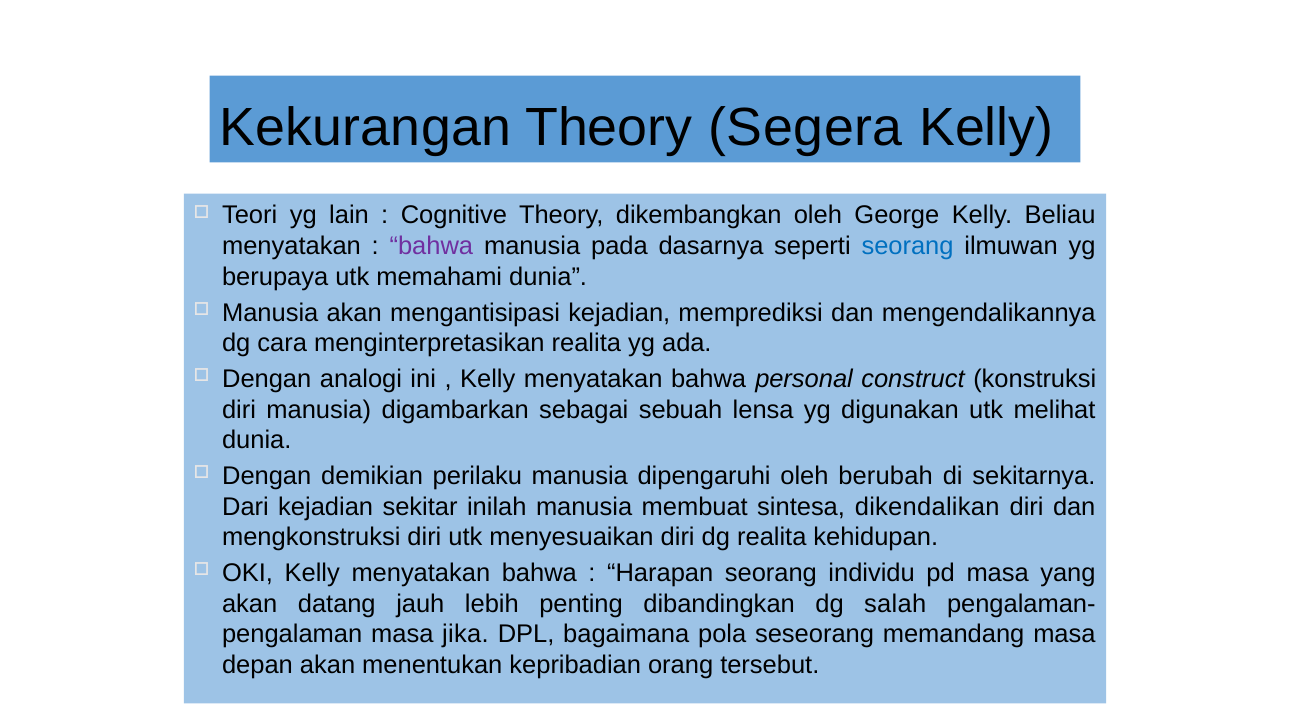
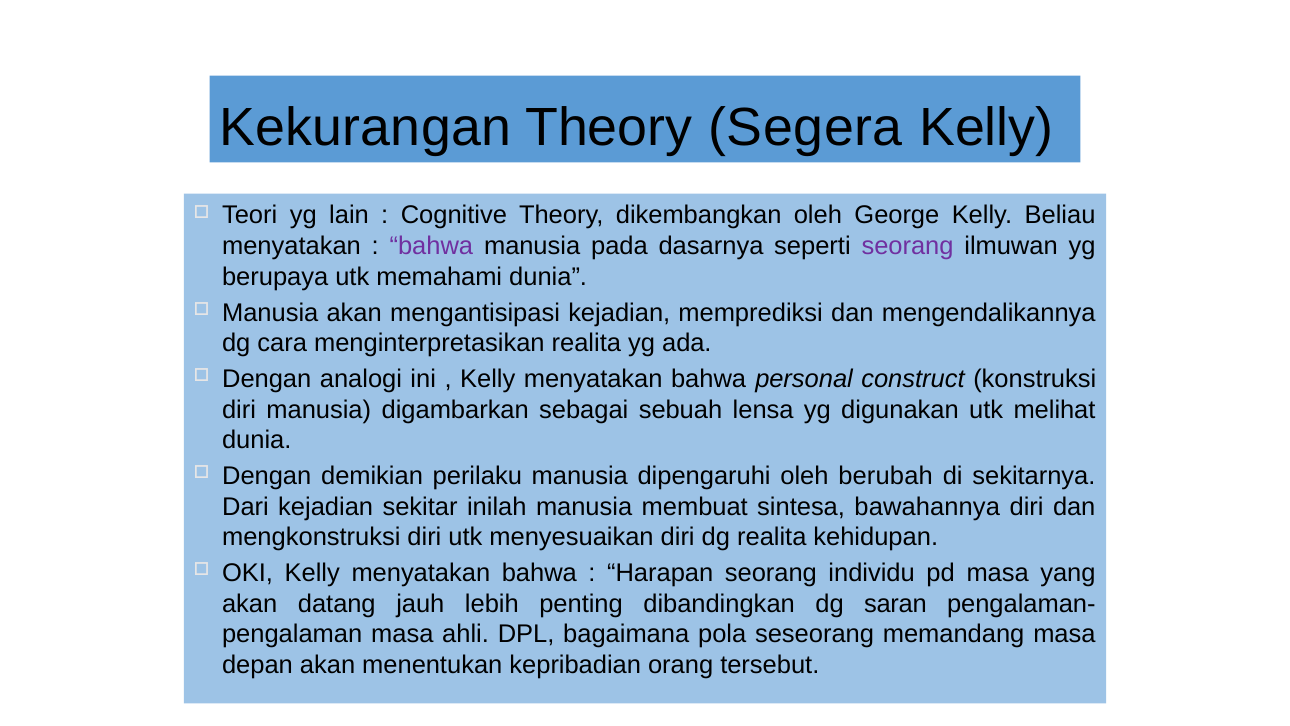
seorang at (908, 246) colour: blue -> purple
dikendalikan: dikendalikan -> bawahannya
salah: salah -> saran
jika: jika -> ahli
